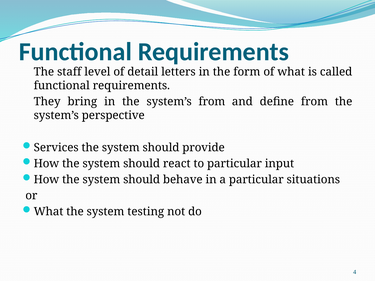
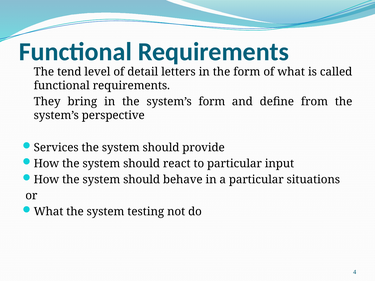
staff: staff -> tend
system’s from: from -> form
